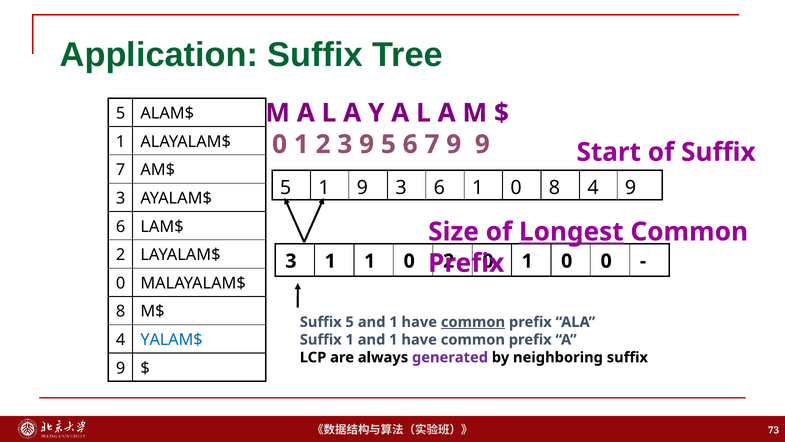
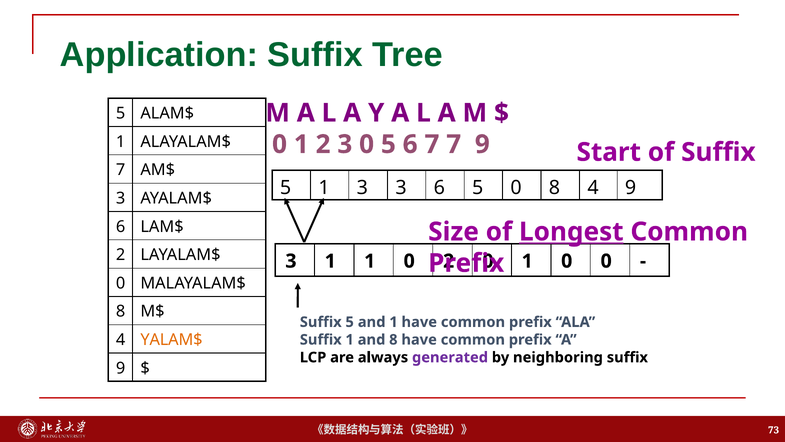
3 9: 9 -> 0
7 9: 9 -> 7
1 9: 9 -> 3
6 1: 1 -> 5
common at (473, 322) underline: present -> none
YALAM$ colour: blue -> orange
1 and 1: 1 -> 8
